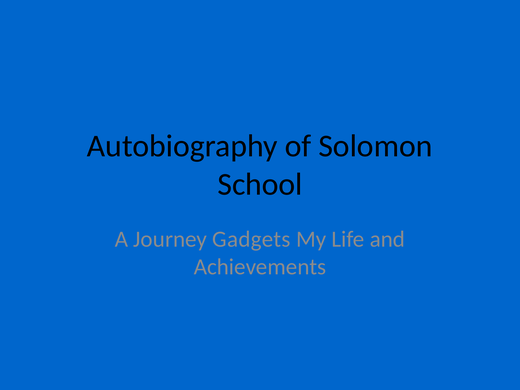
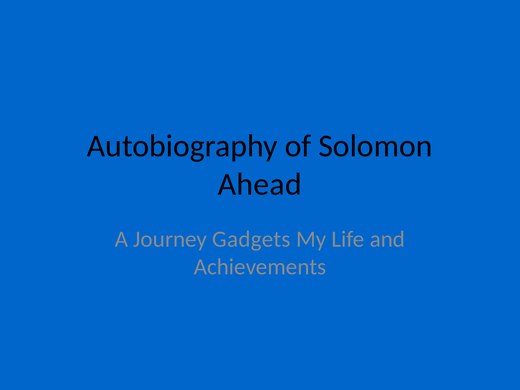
School: School -> Ahead
